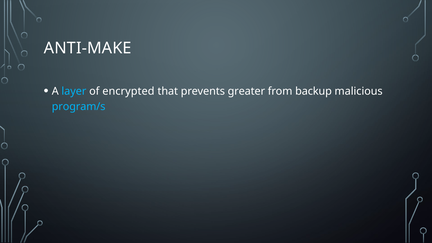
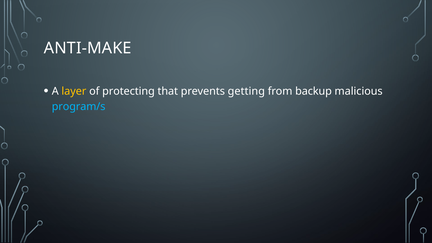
layer colour: light blue -> yellow
encrypted: encrypted -> protecting
greater: greater -> getting
